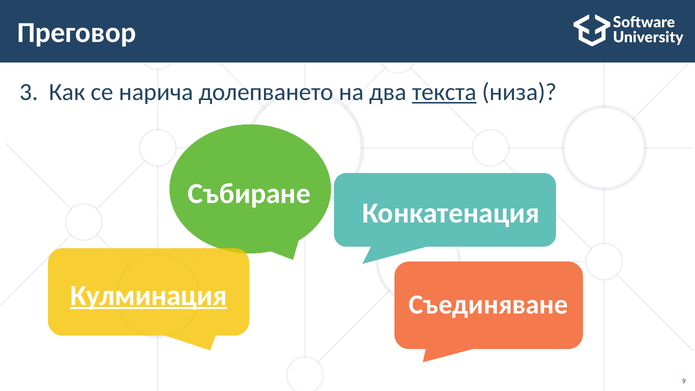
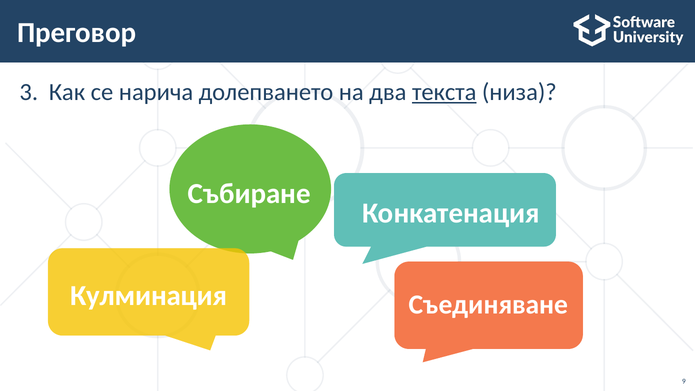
Кулминация underline: present -> none
